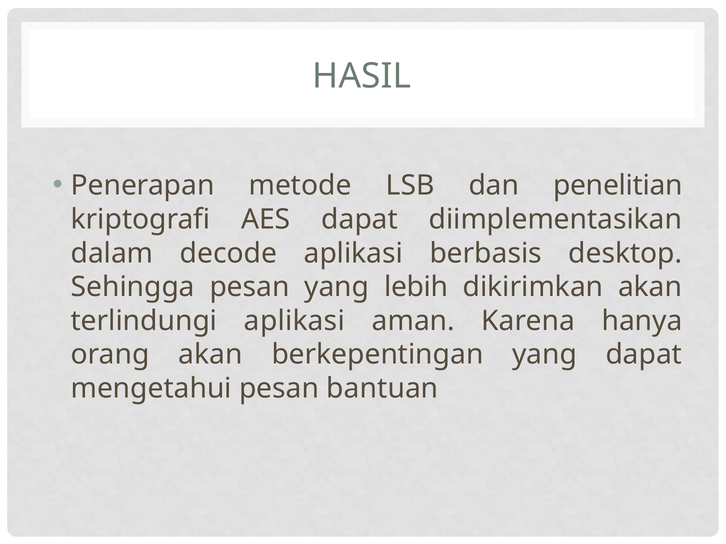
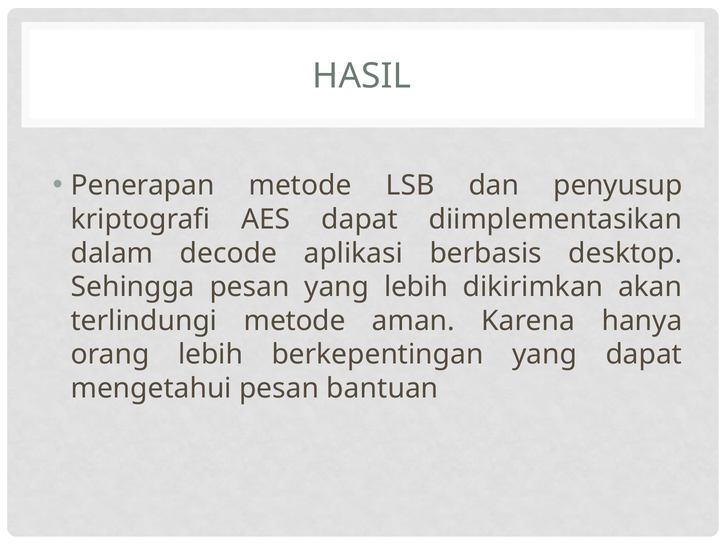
penelitian: penelitian -> penyusup
terlindungi aplikasi: aplikasi -> metode
orang akan: akan -> lebih
